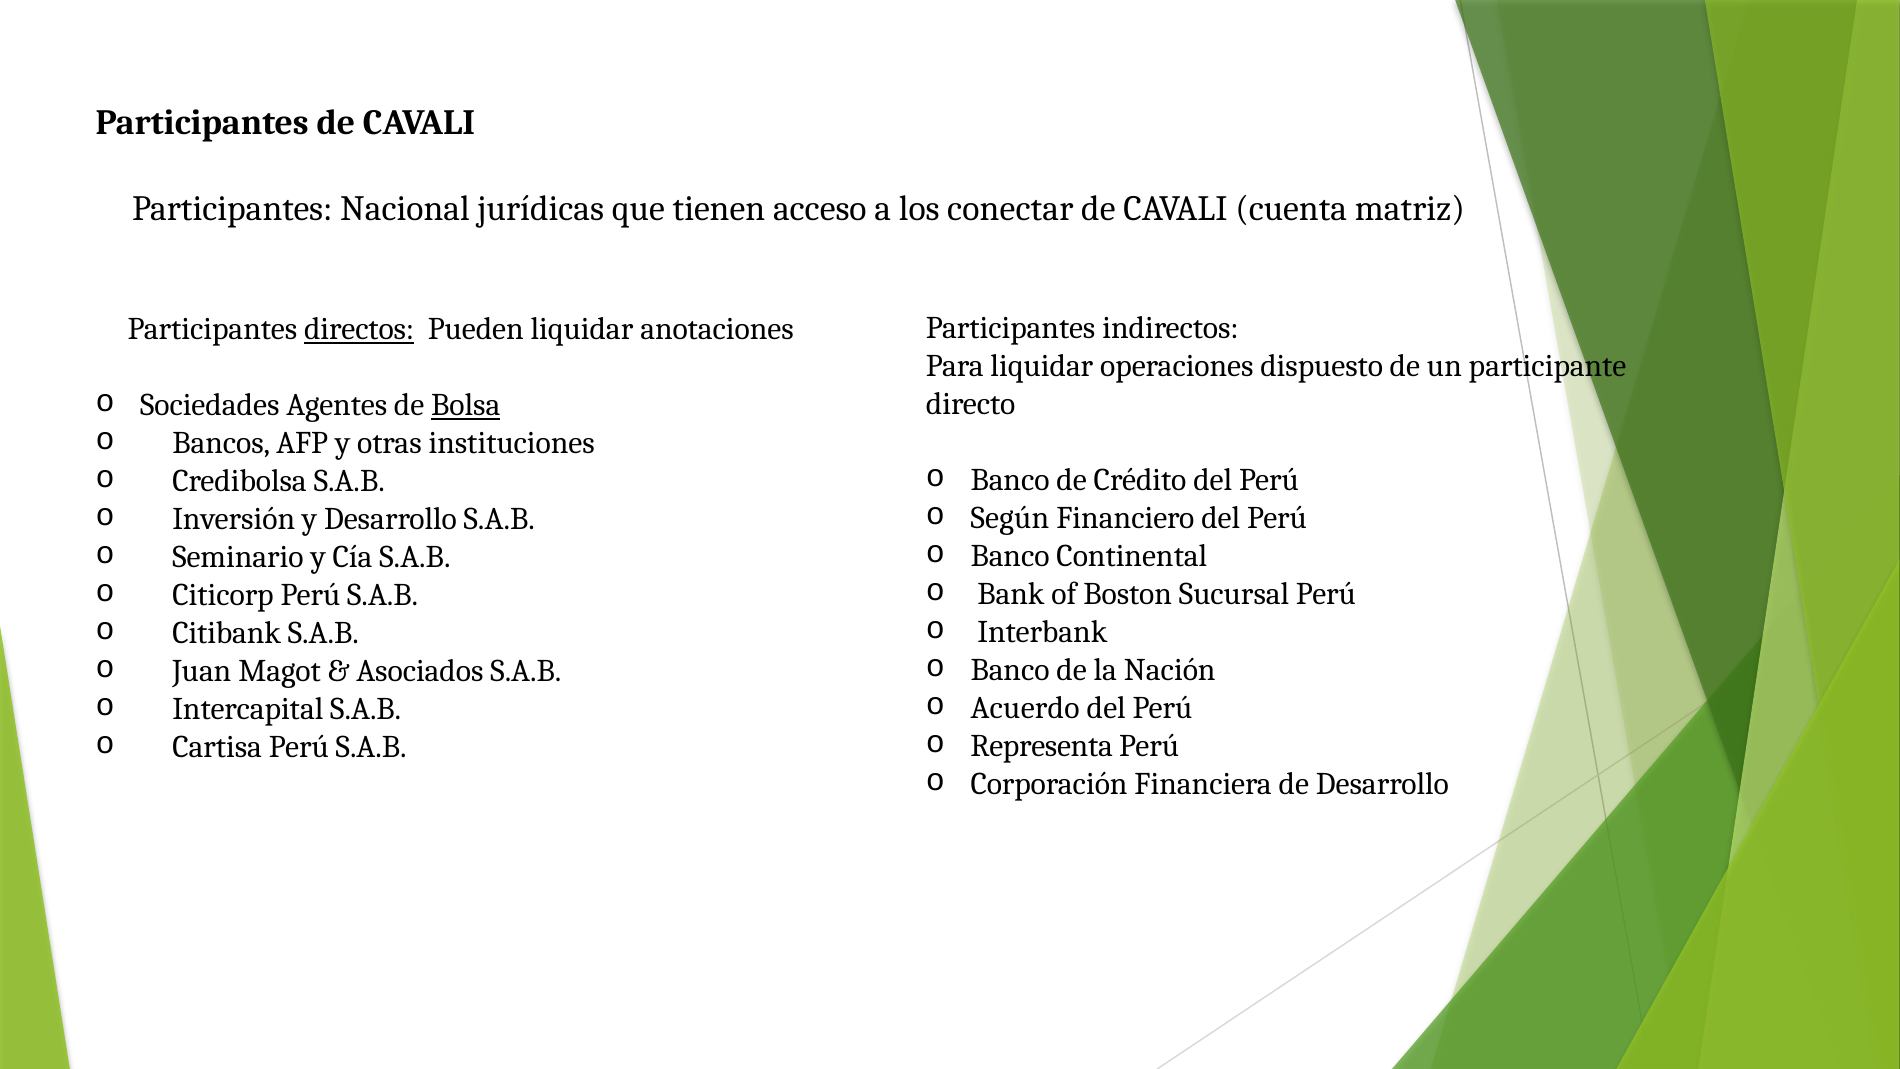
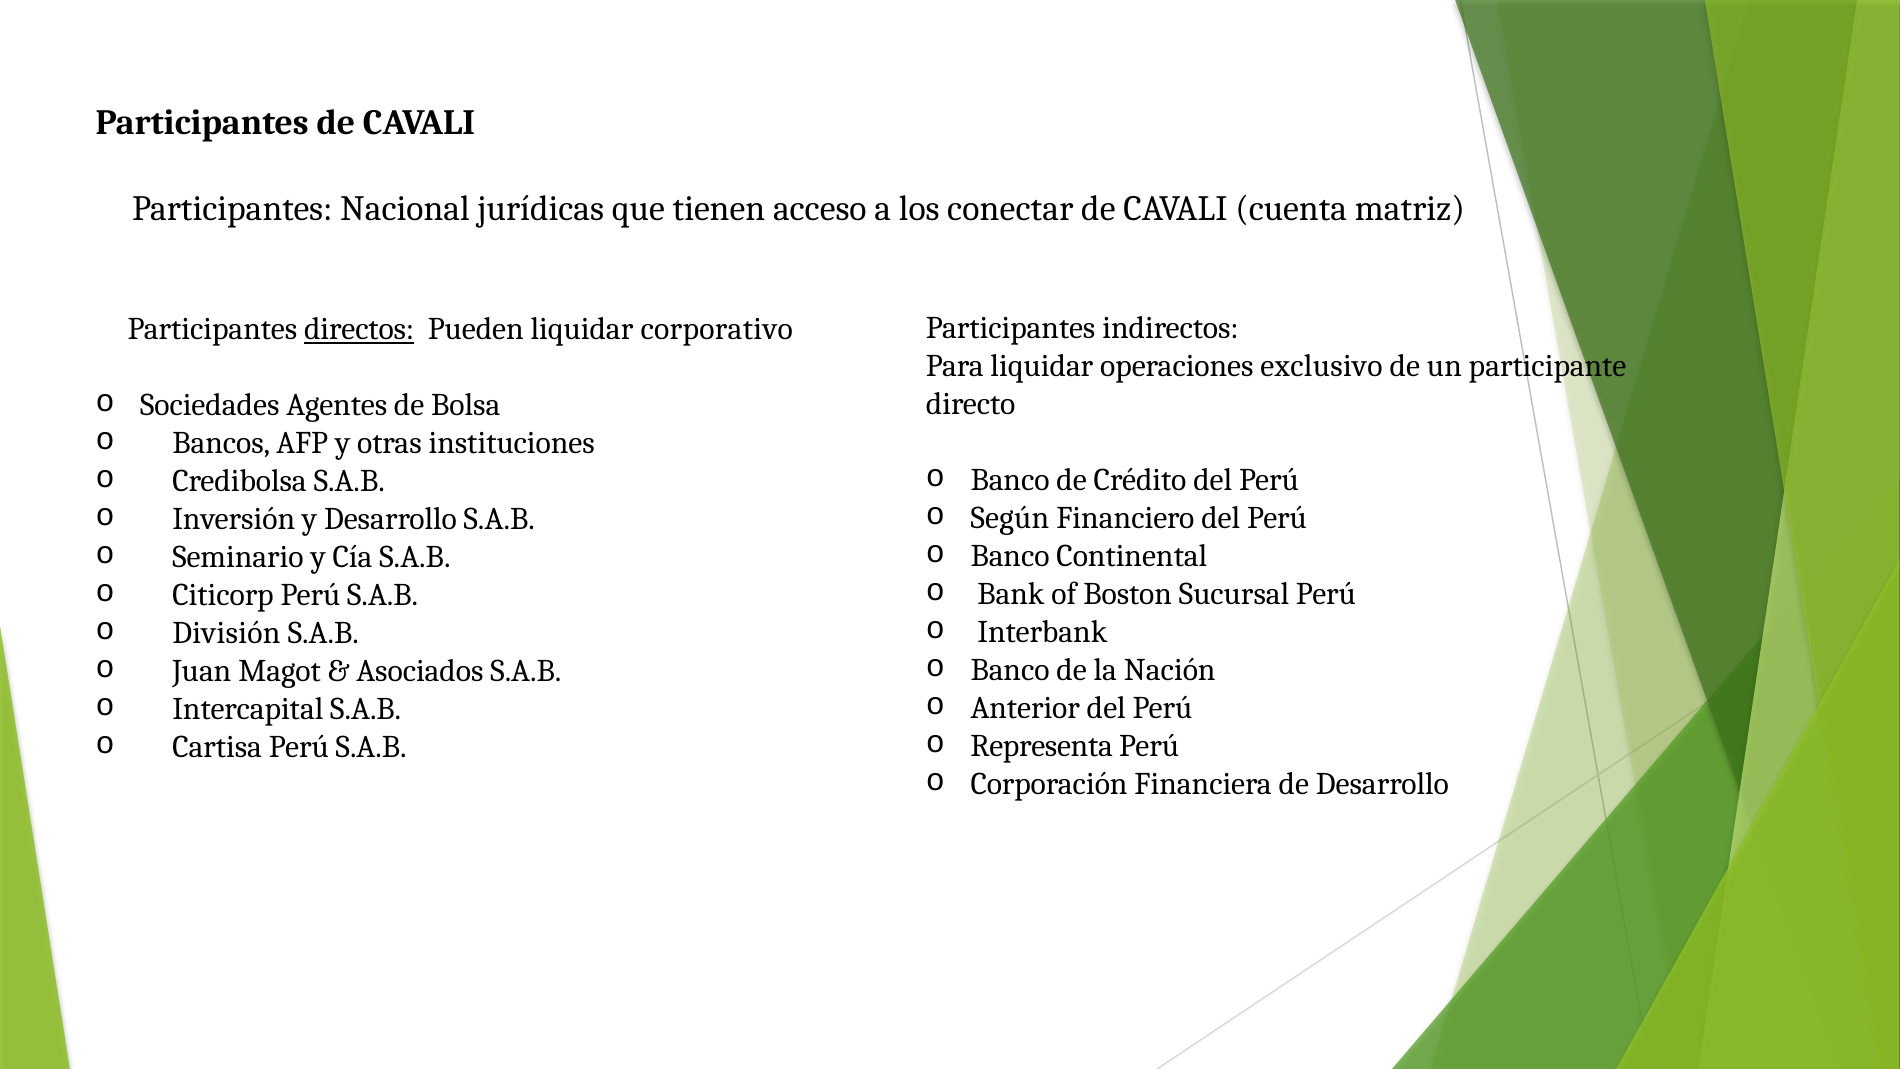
anotaciones: anotaciones -> corporativo
dispuesto: dispuesto -> exclusivo
Bolsa underline: present -> none
Citibank: Citibank -> División
Acuerdo: Acuerdo -> Anterior
